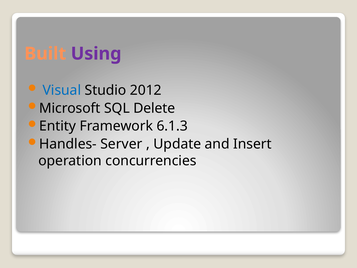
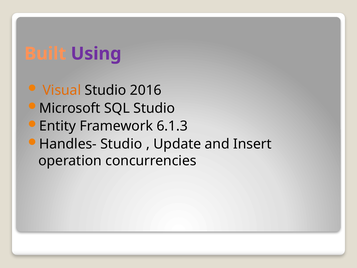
Visual colour: blue -> orange
2012: 2012 -> 2016
SQL Delete: Delete -> Studio
Handles- Server: Server -> Studio
